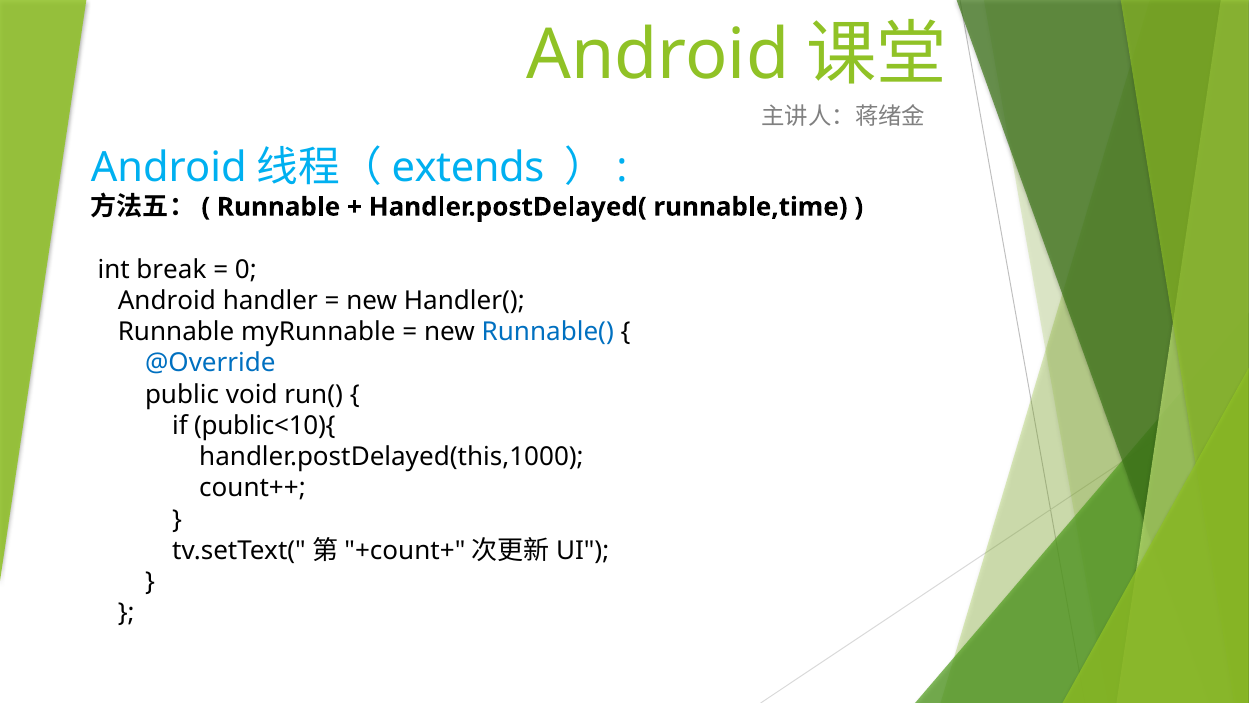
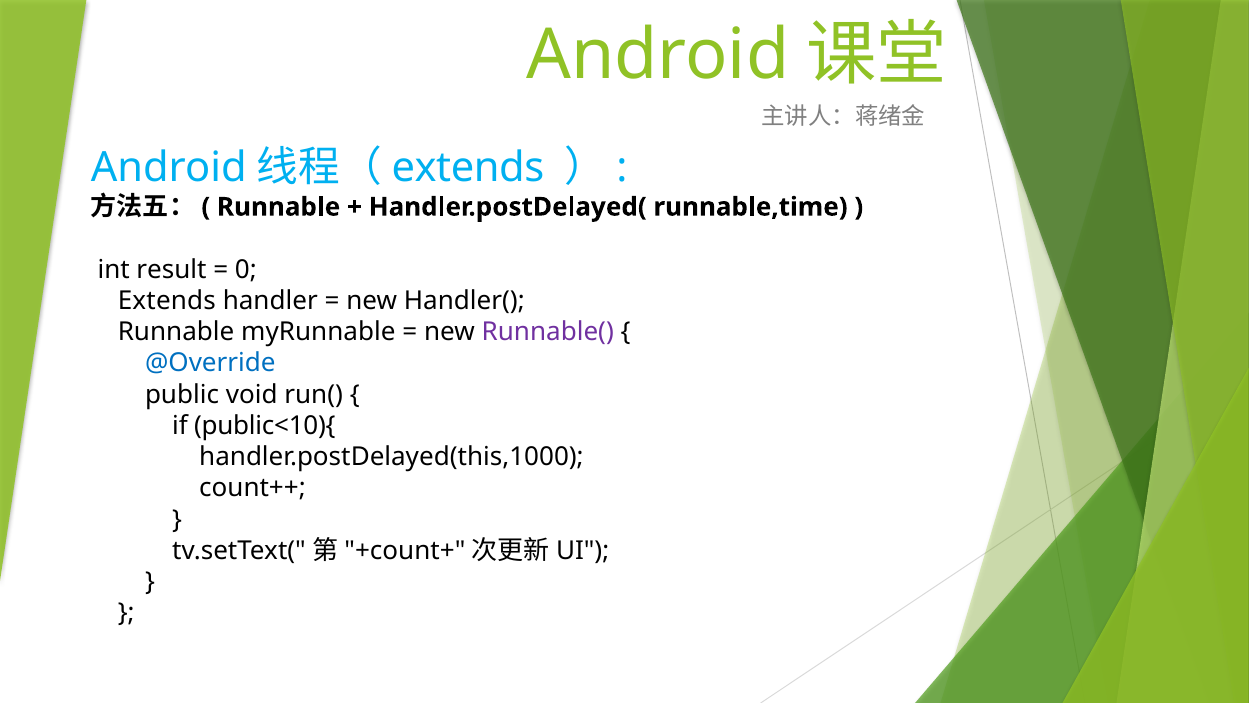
break: break -> result
Android at (167, 301): Android -> Extends
Runnable( colour: blue -> purple
